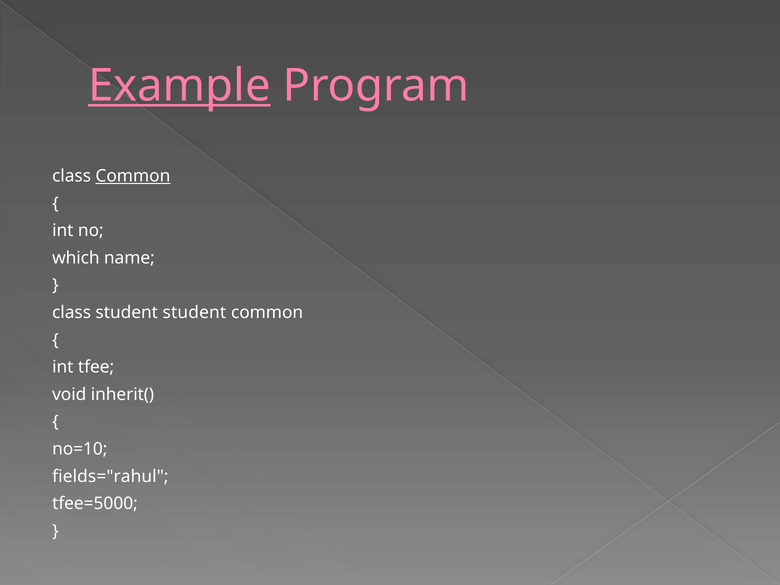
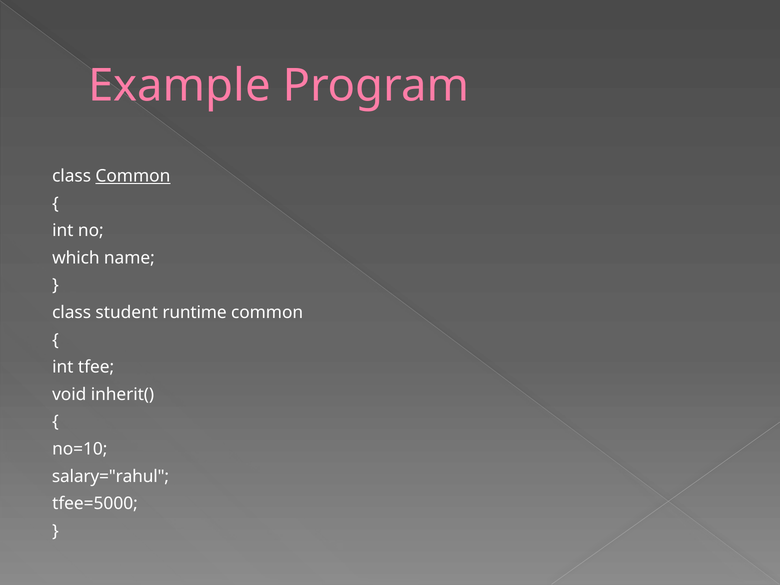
Example underline: present -> none
student student: student -> runtime
fields="rahul: fields="rahul -> salary="rahul
